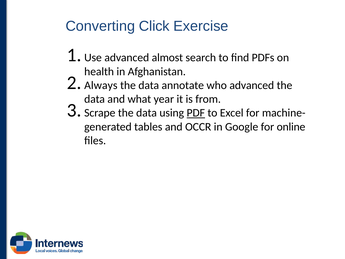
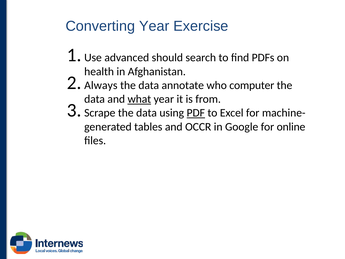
Converting Click: Click -> Year
almost: almost -> should
who advanced: advanced -> computer
what underline: none -> present
